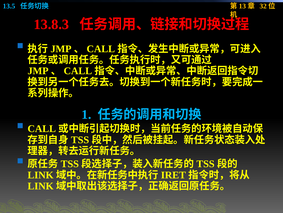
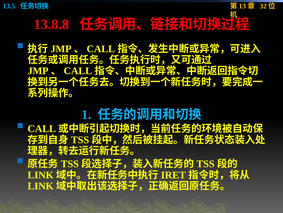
13.8.3: 13.8.3 -> 13.8.8
